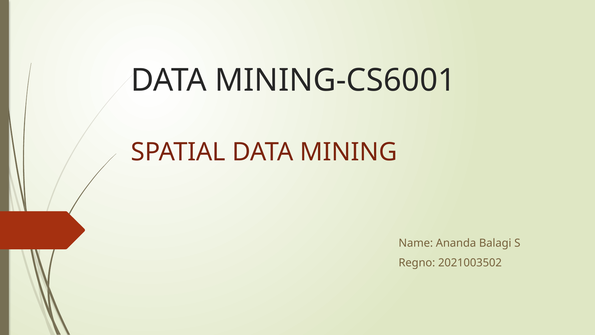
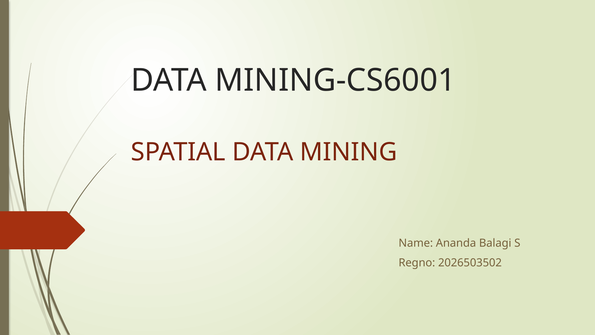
2021003502: 2021003502 -> 2026503502
